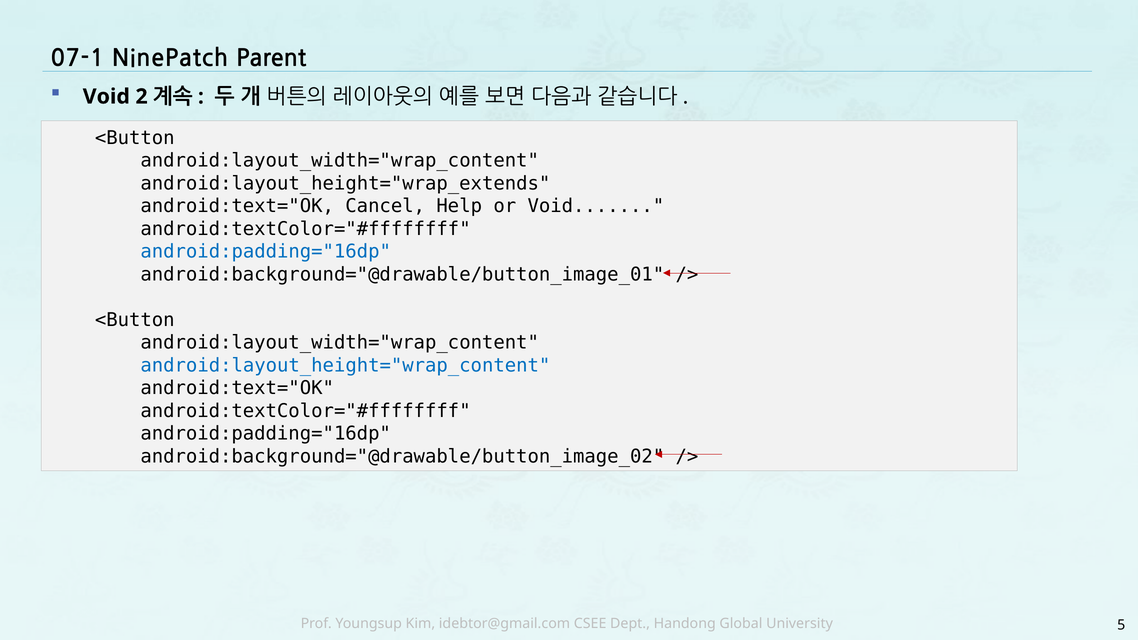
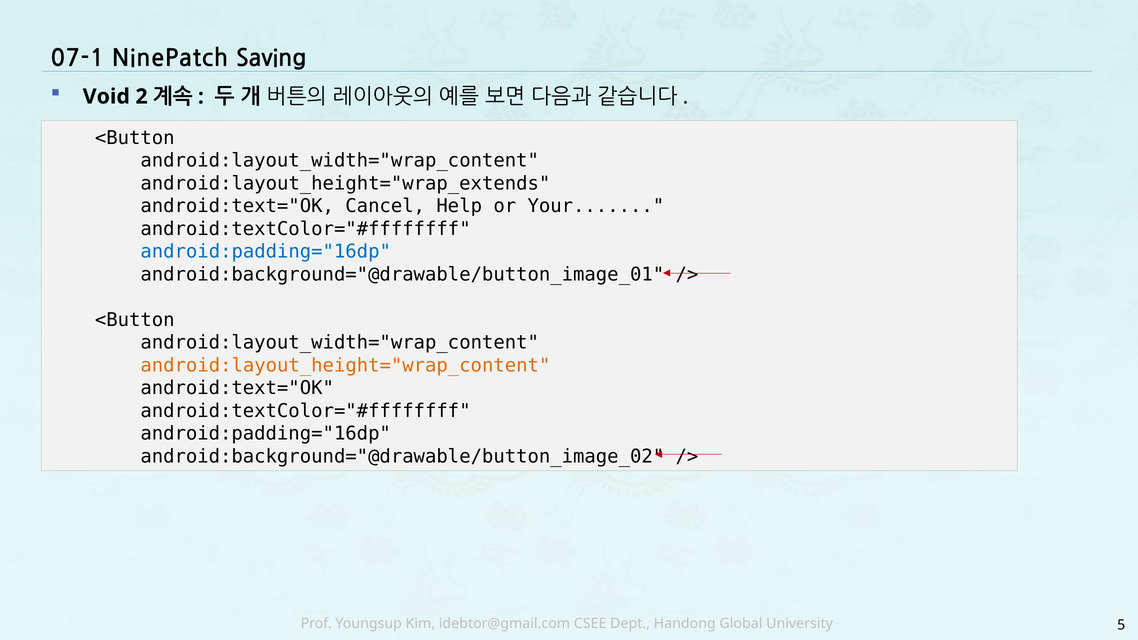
Parent: Parent -> Saving
or Void: Void -> Your
android:layout_height="wrap_content colour: blue -> orange
